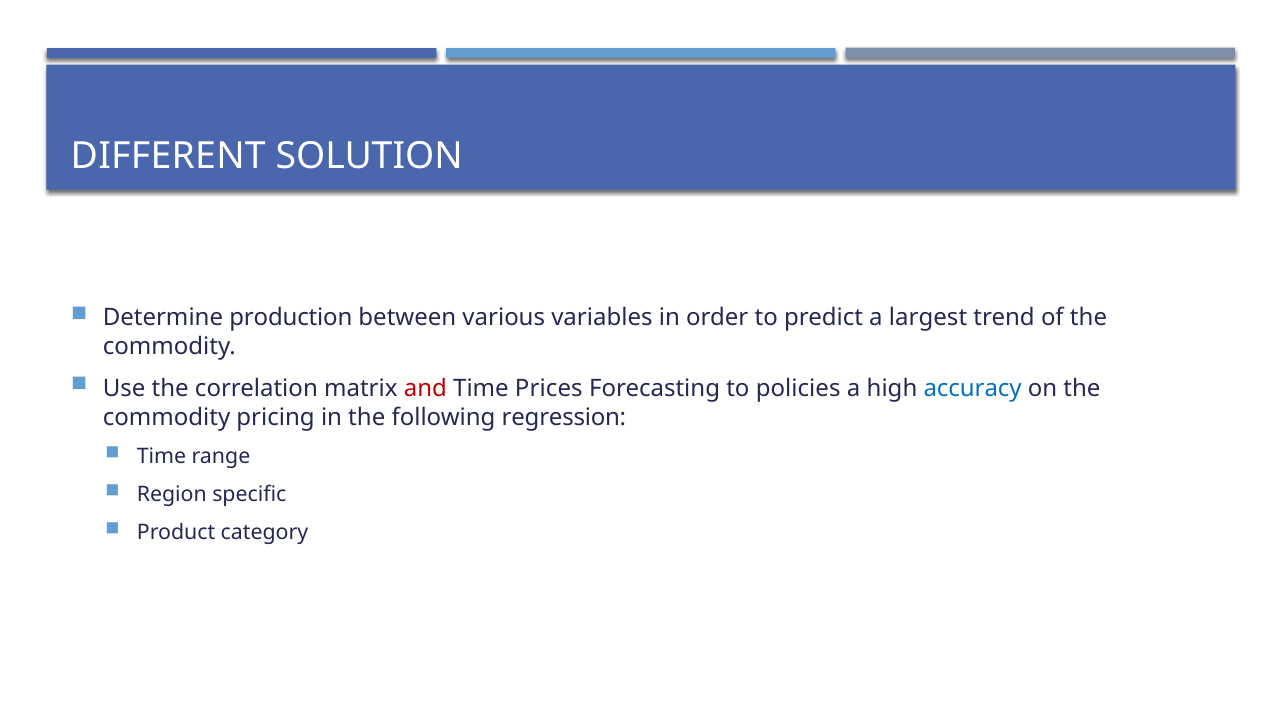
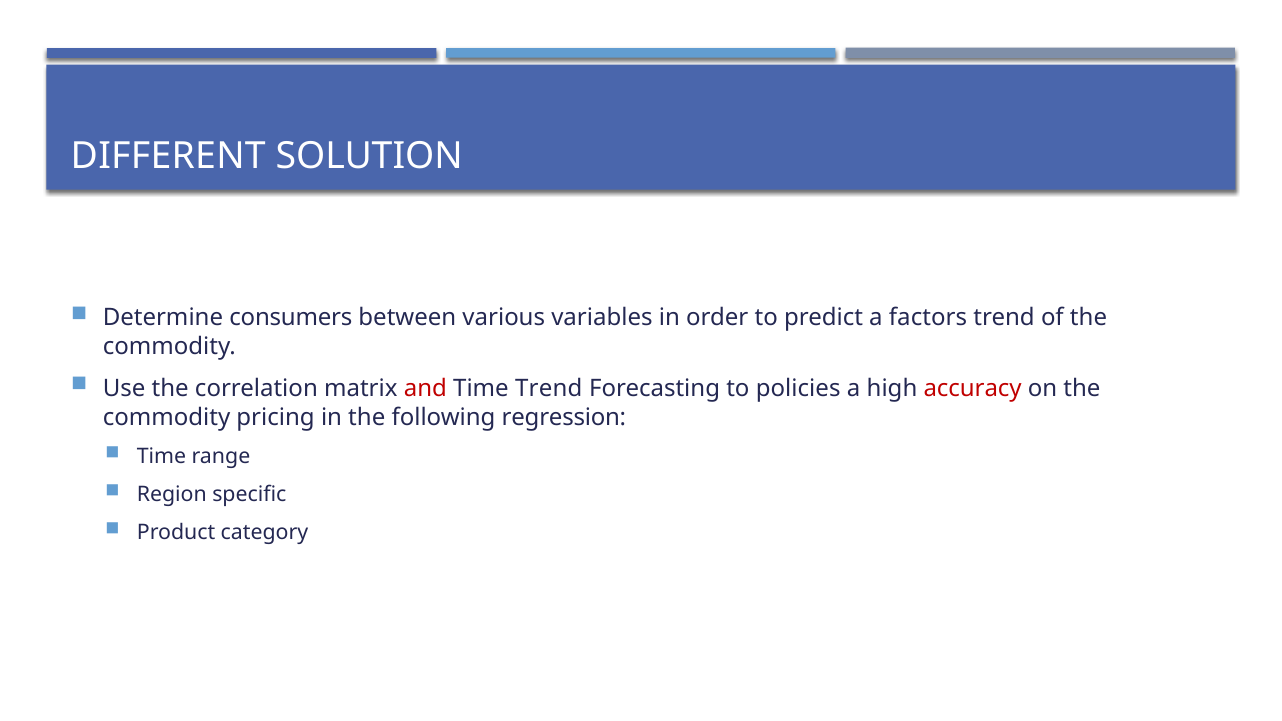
production: production -> consumers
largest: largest -> factors
Time Prices: Prices -> Trend
accuracy colour: blue -> red
